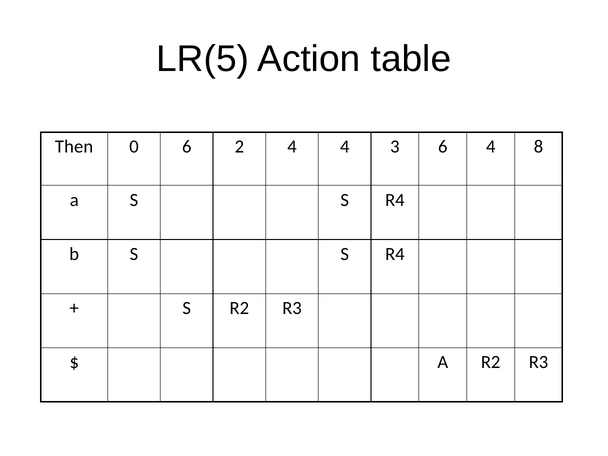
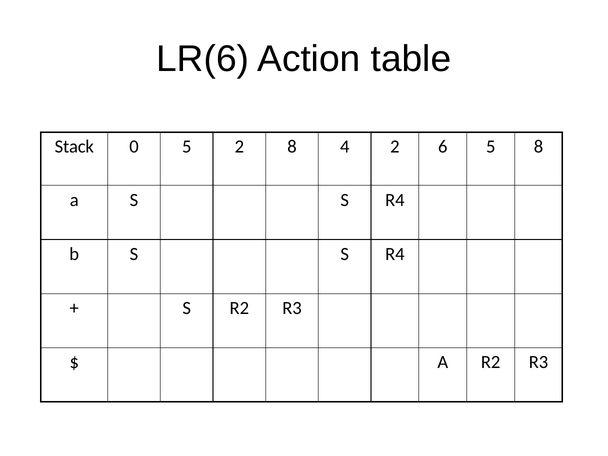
LR(5: LR(5 -> LR(6
Then: Then -> Stack
0 6: 6 -> 5
2 4: 4 -> 8
4 3: 3 -> 2
6 4: 4 -> 5
